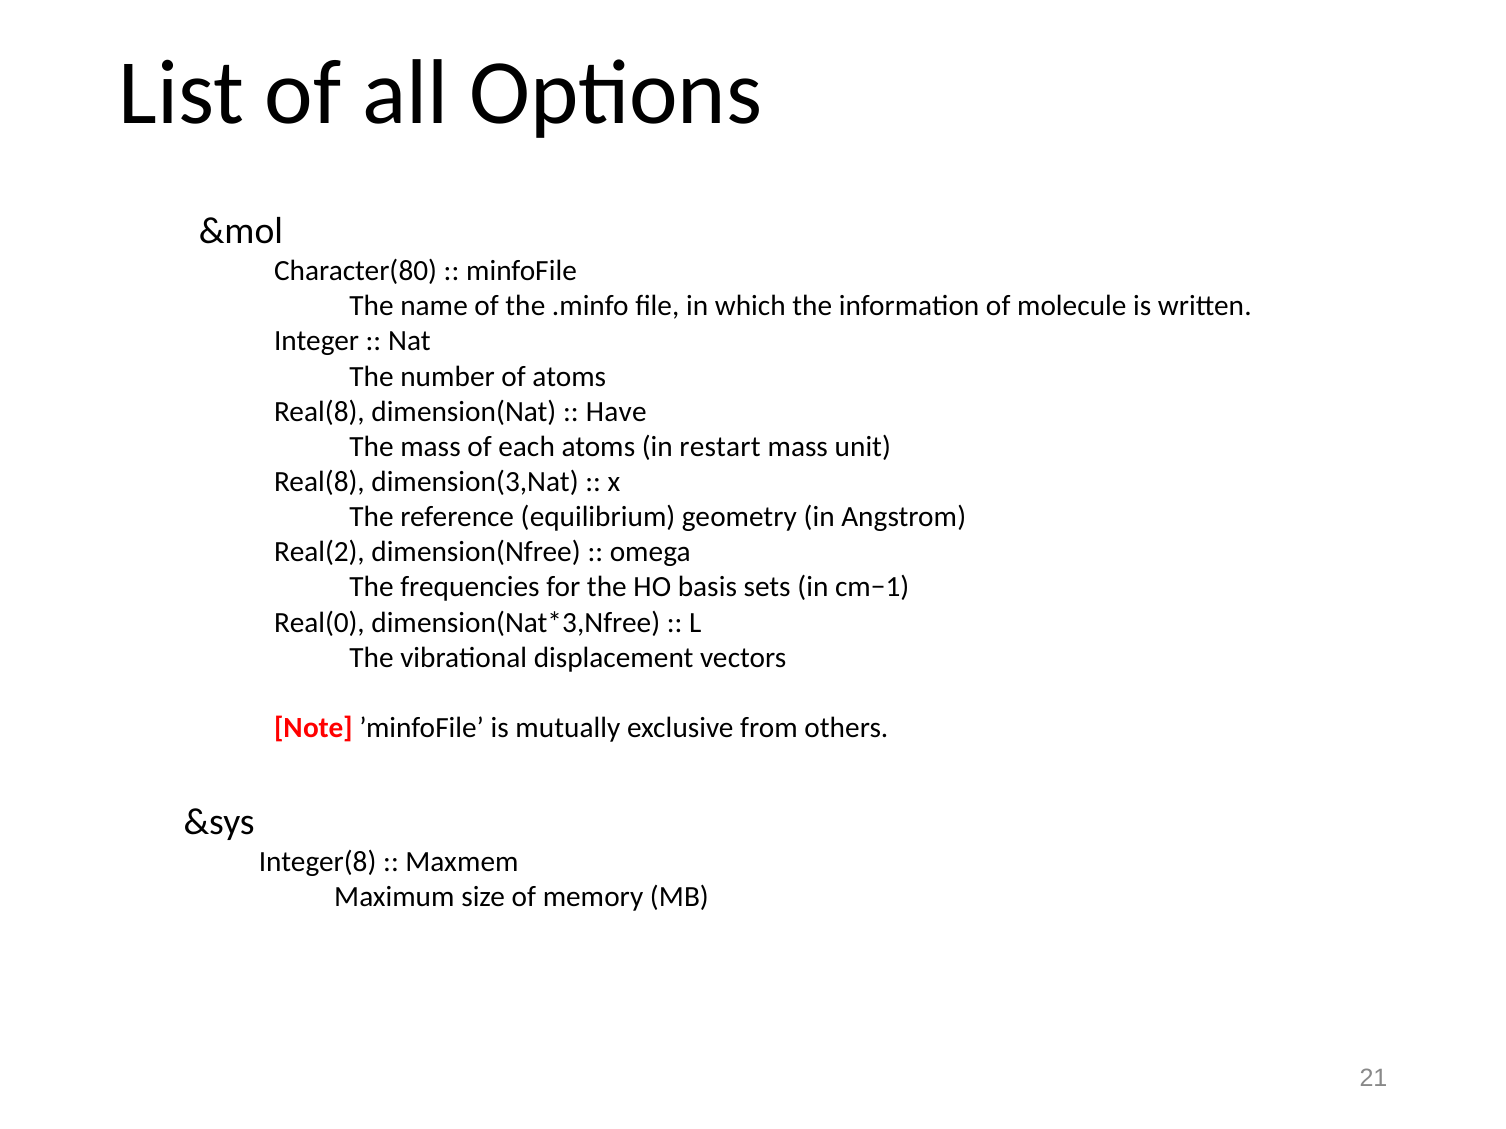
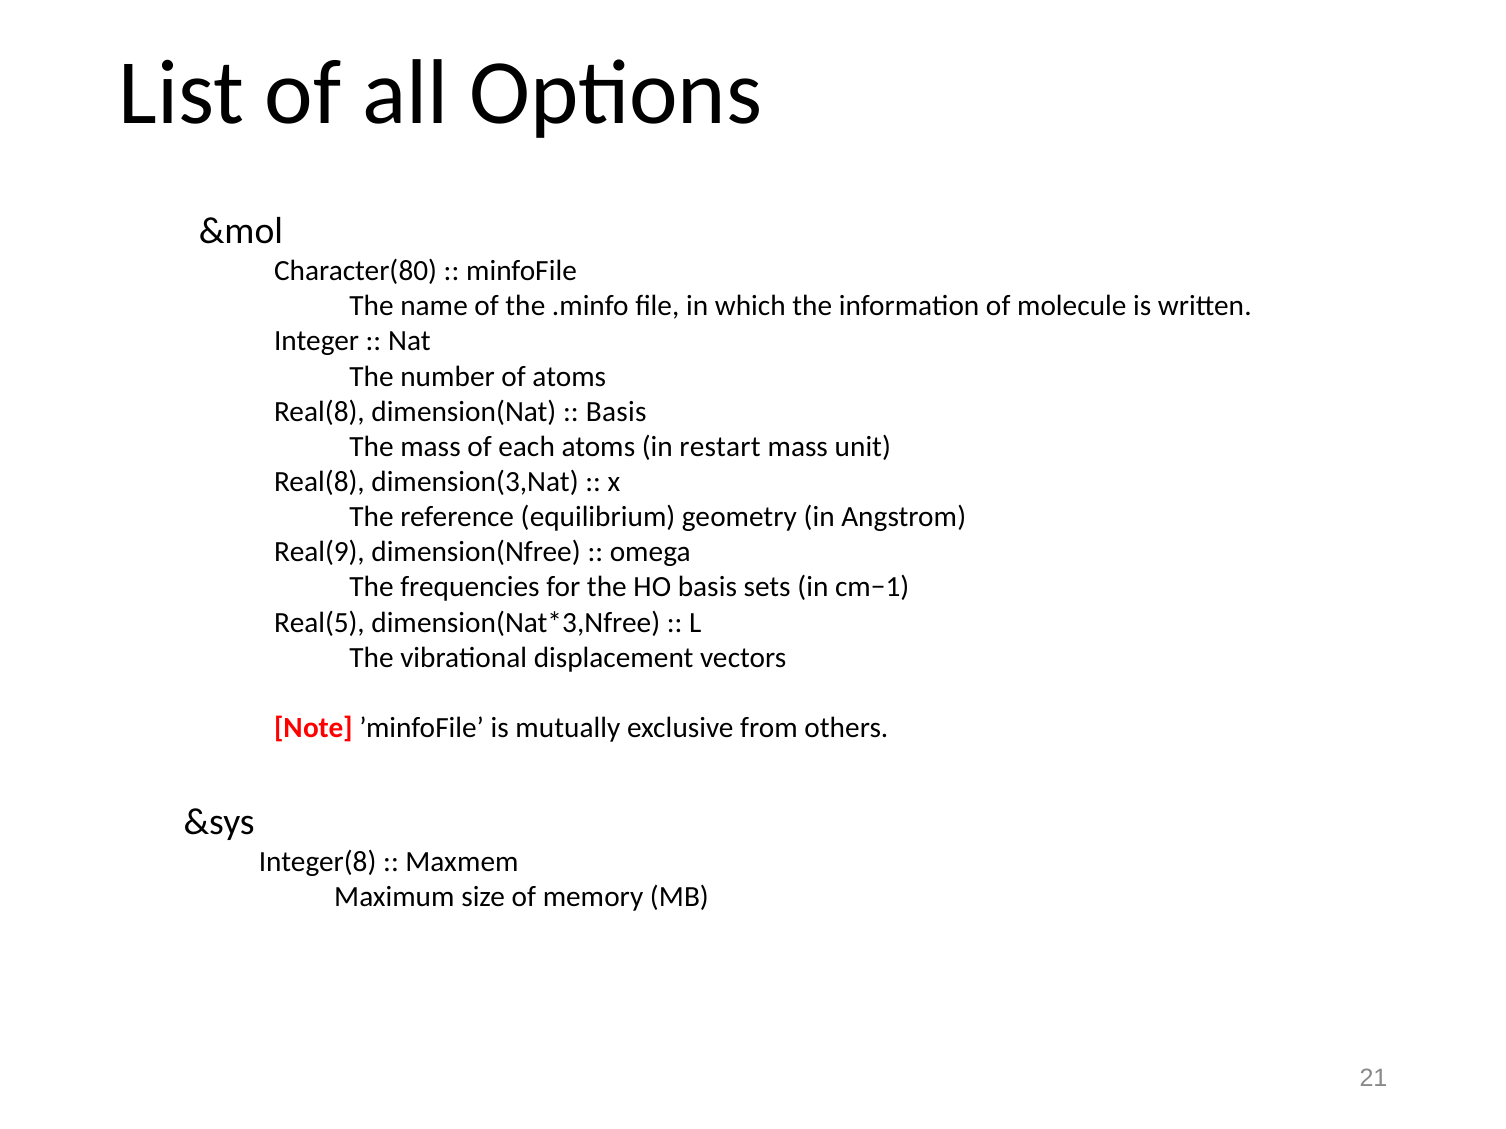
Have at (616, 412): Have -> Basis
Real(2: Real(2 -> Real(9
Real(0: Real(0 -> Real(5
